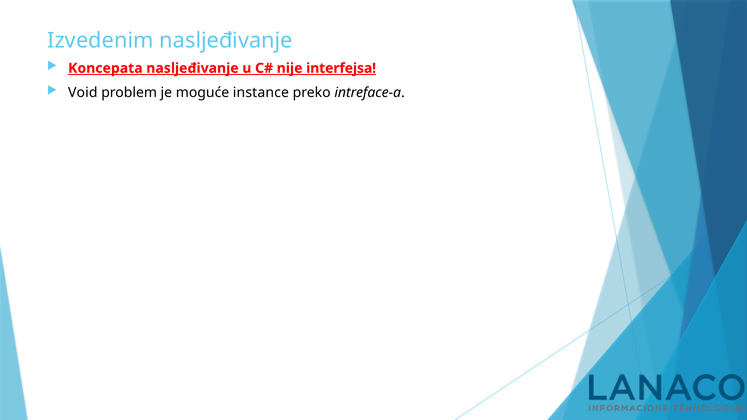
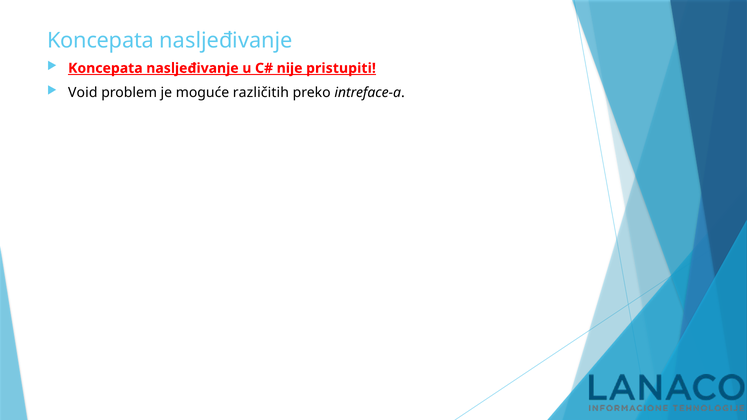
Izvedenim at (100, 40): Izvedenim -> Koncepata
interfejsa: interfejsa -> pristupiti
instance: instance -> različitih
